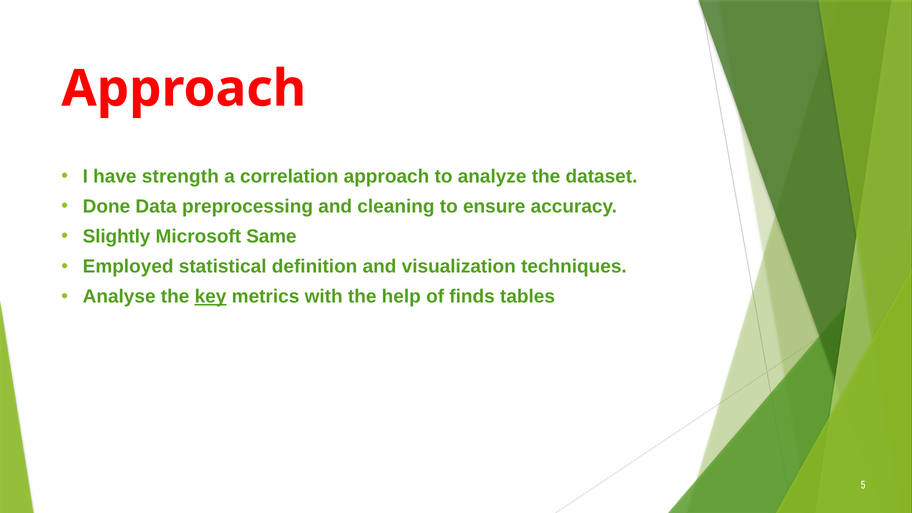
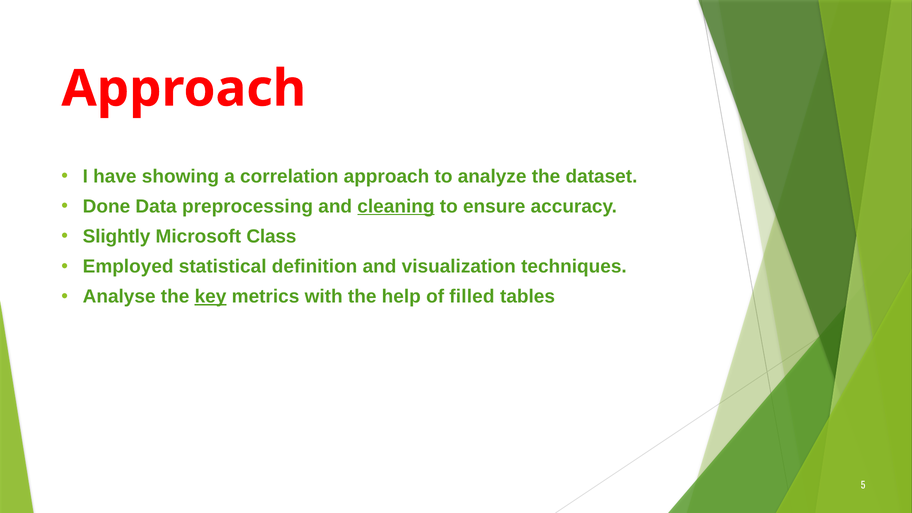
strength: strength -> showing
cleaning underline: none -> present
Same: Same -> Class
finds: finds -> filled
